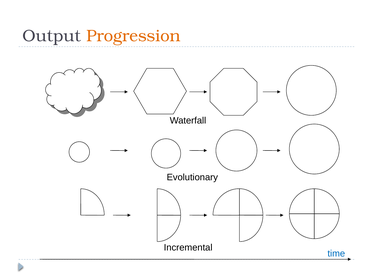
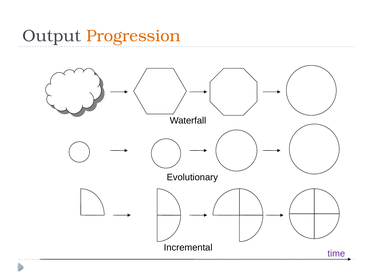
time colour: blue -> purple
